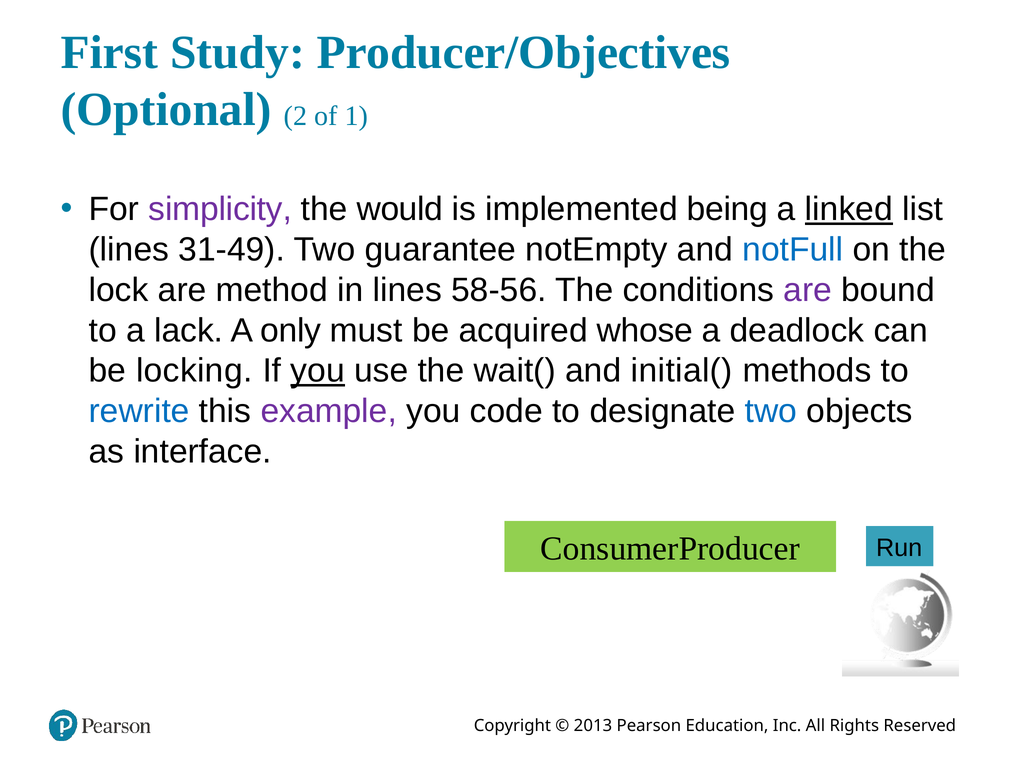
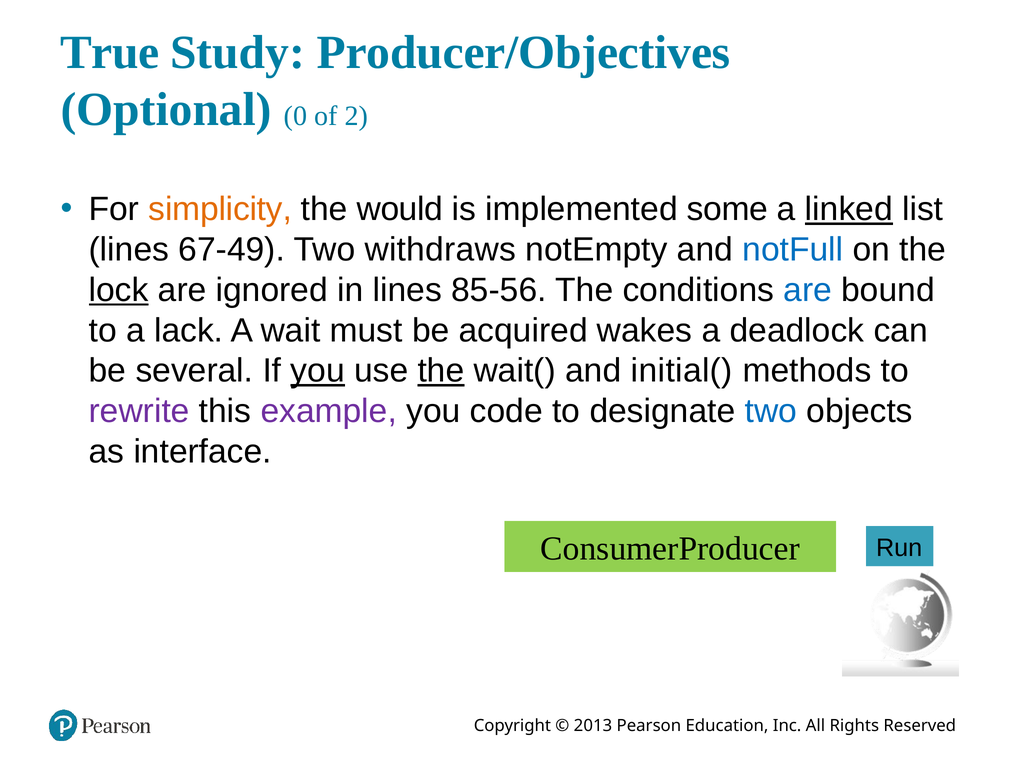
First: First -> True
2: 2 -> 0
1: 1 -> 2
simplicity colour: purple -> orange
being: being -> some
31-49: 31-49 -> 67-49
guarantee: guarantee -> withdraws
lock underline: none -> present
method: method -> ignored
58-56: 58-56 -> 85-56
are at (808, 290) colour: purple -> blue
only: only -> wait
whose: whose -> wakes
locking: locking -> several
the at (441, 371) underline: none -> present
rewrite colour: blue -> purple
